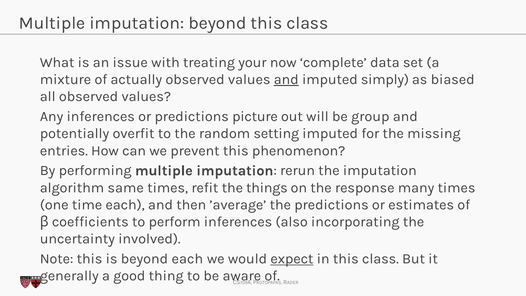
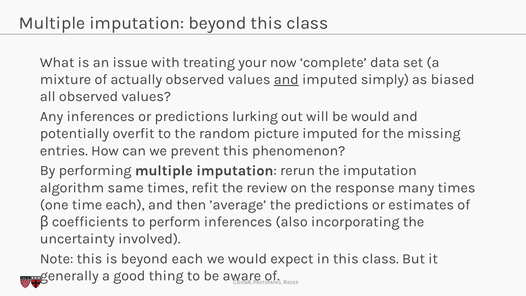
picture: picture -> lurking
be group: group -> would
setting: setting -> picture
things: things -> review
expect underline: present -> none
